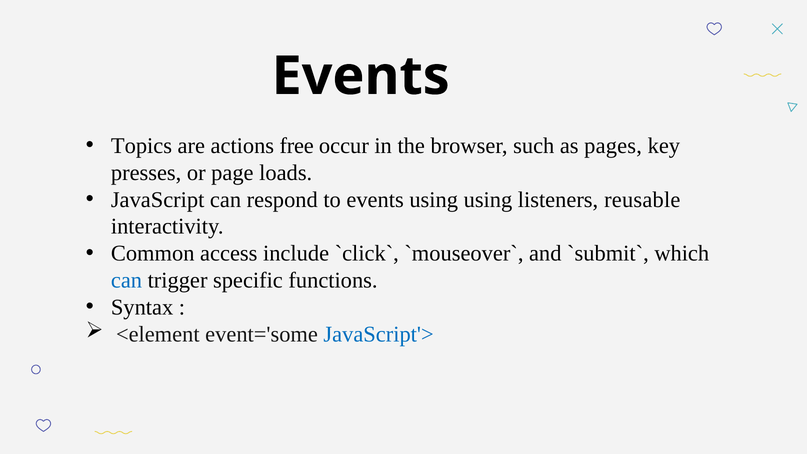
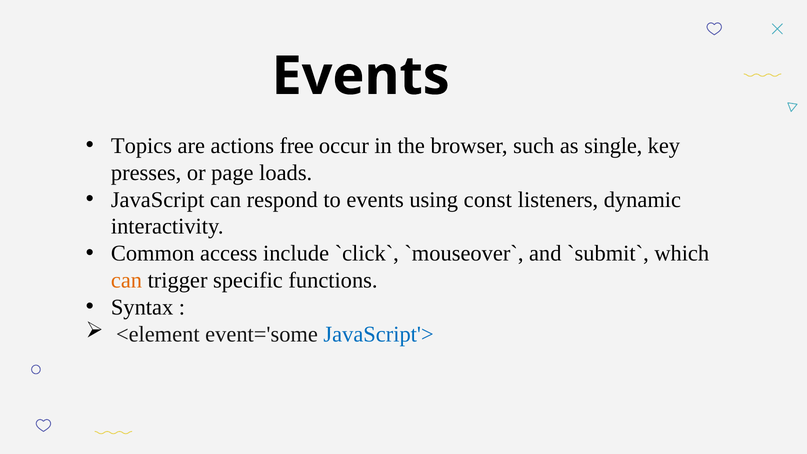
pages: pages -> single
using using: using -> const
reusable: reusable -> dynamic
can at (127, 280) colour: blue -> orange
